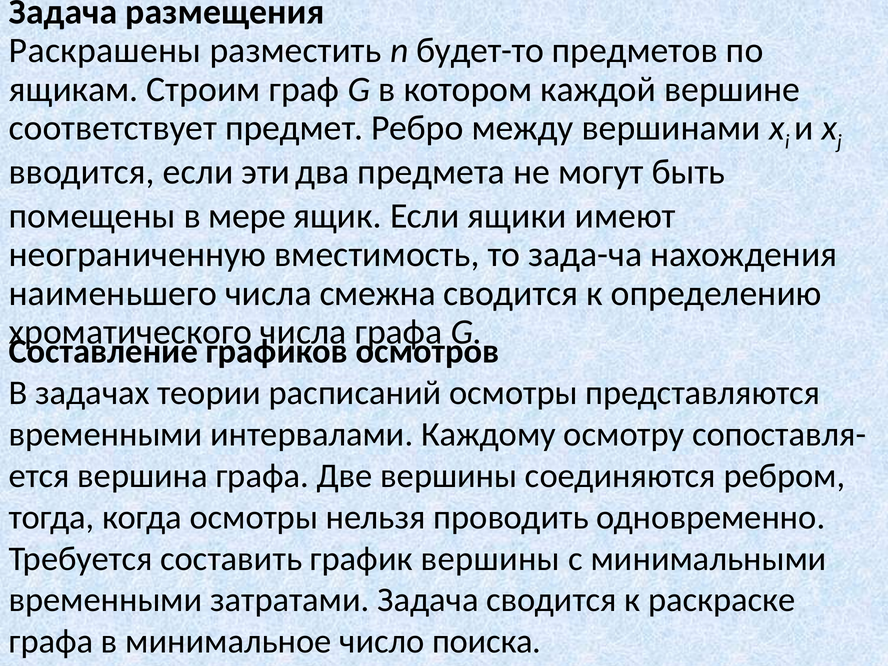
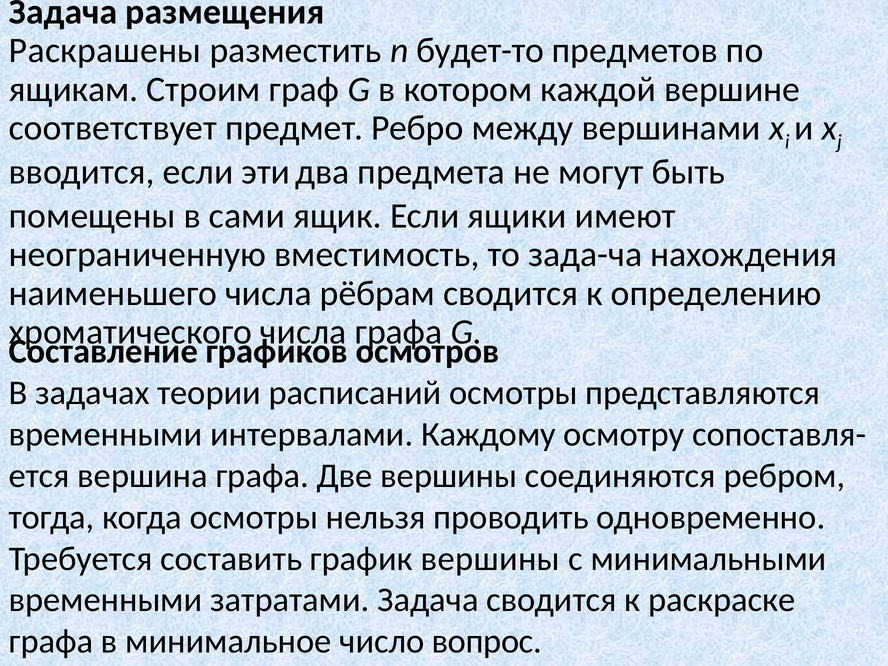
мере: мере -> сами
смежна: смежна -> рёбрам
поиска: поиска -> вопрос
